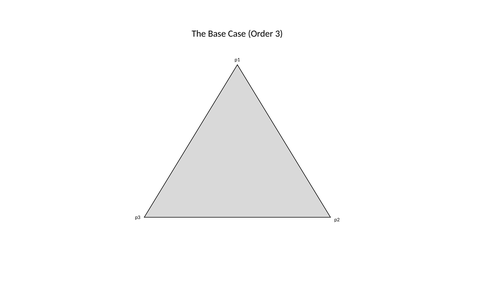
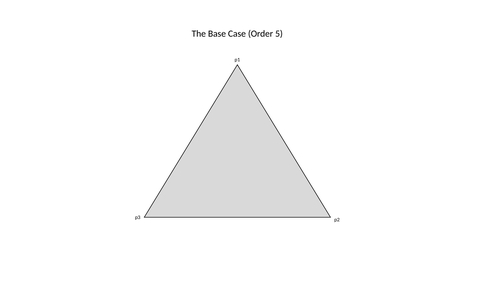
3: 3 -> 5
